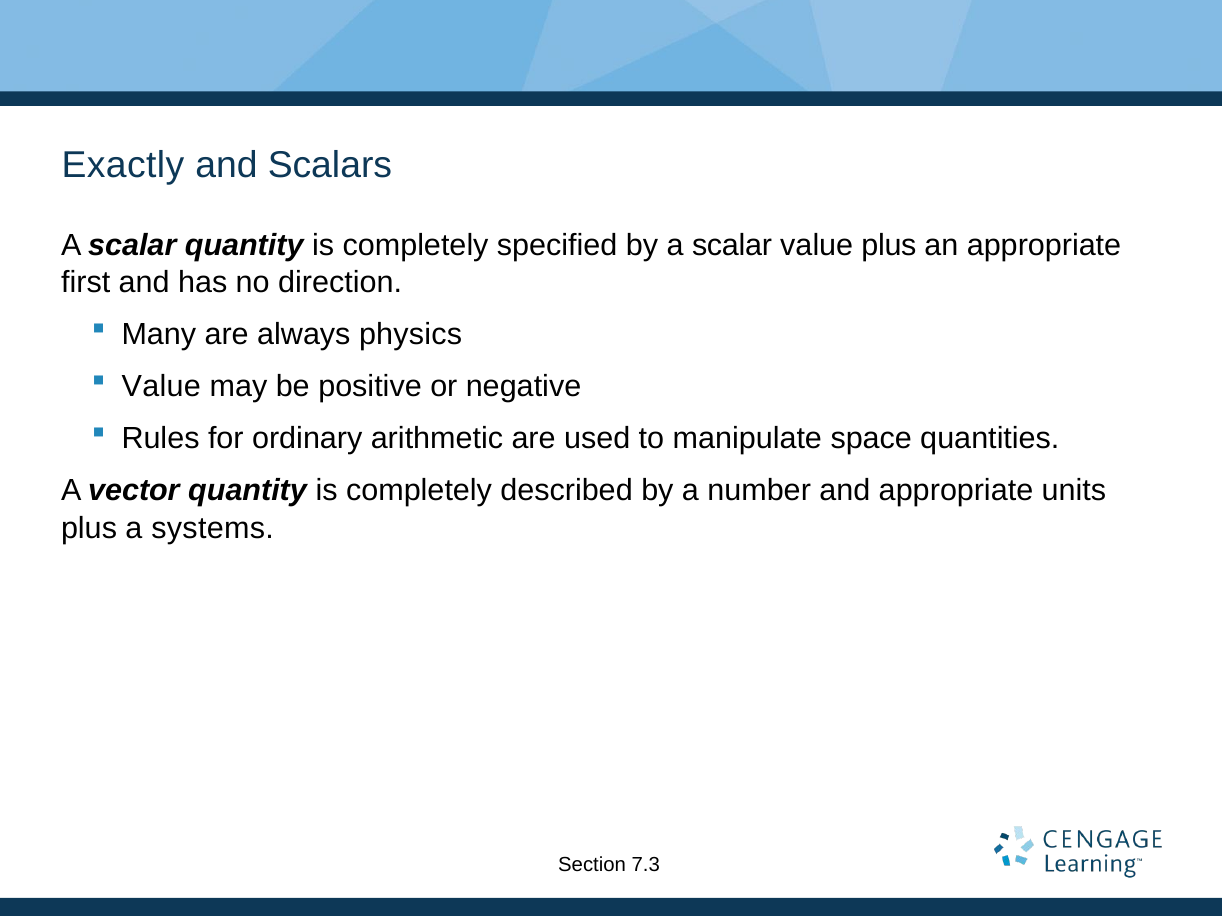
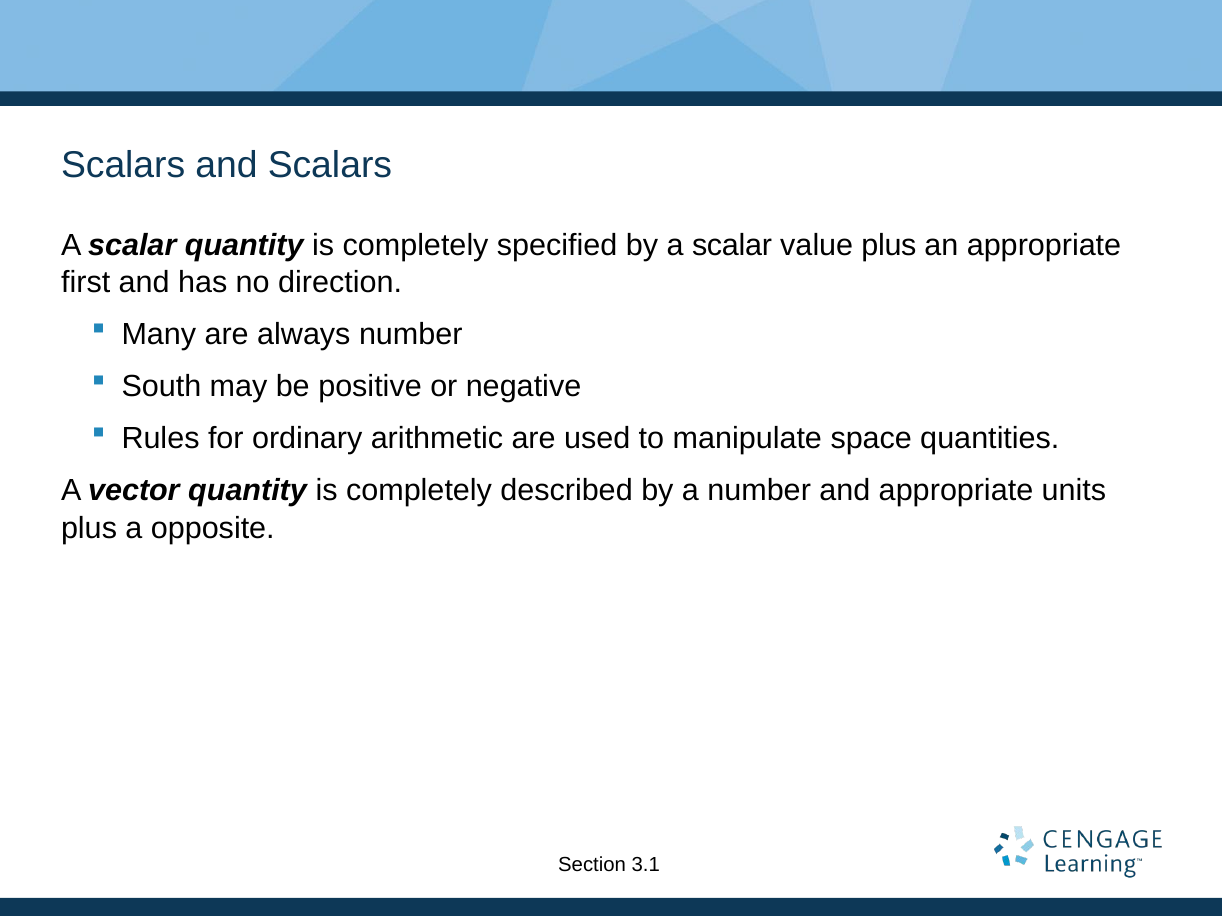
Exactly at (123, 165): Exactly -> Scalars
always physics: physics -> number
Value at (161, 386): Value -> South
systems: systems -> opposite
7.3: 7.3 -> 3.1
